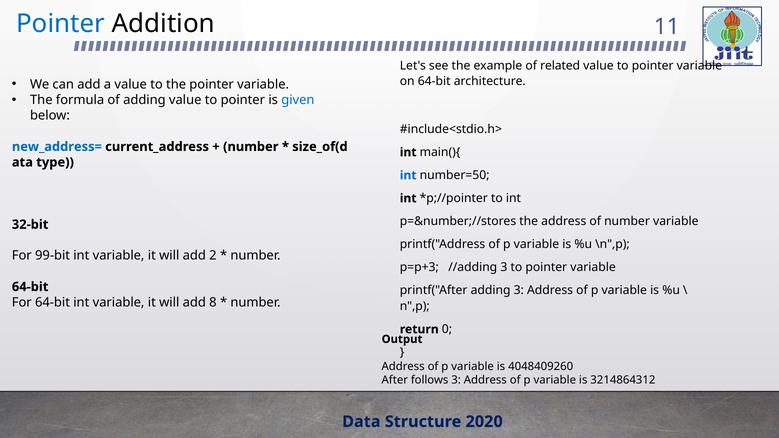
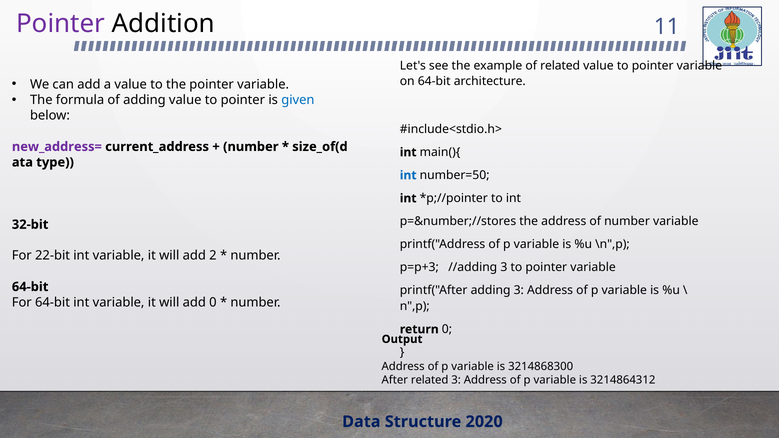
Pointer at (61, 23) colour: blue -> purple
new_address= colour: blue -> purple
99-bit: 99-bit -> 22-bit
add 8: 8 -> 0
4048409260: 4048409260 -> 3214868300
After follows: follows -> related
